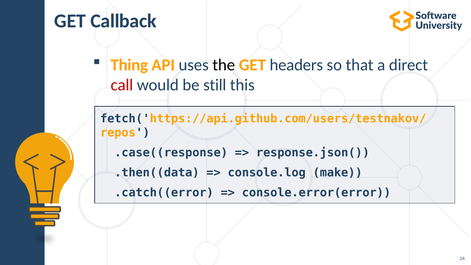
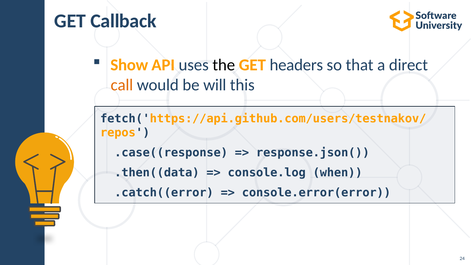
Thing: Thing -> Show
call colour: red -> orange
still: still -> will
make: make -> when
